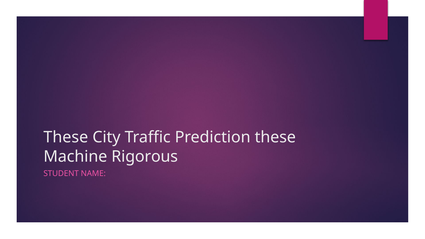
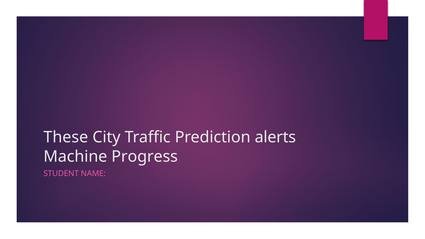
Prediction these: these -> alerts
Rigorous: Rigorous -> Progress
